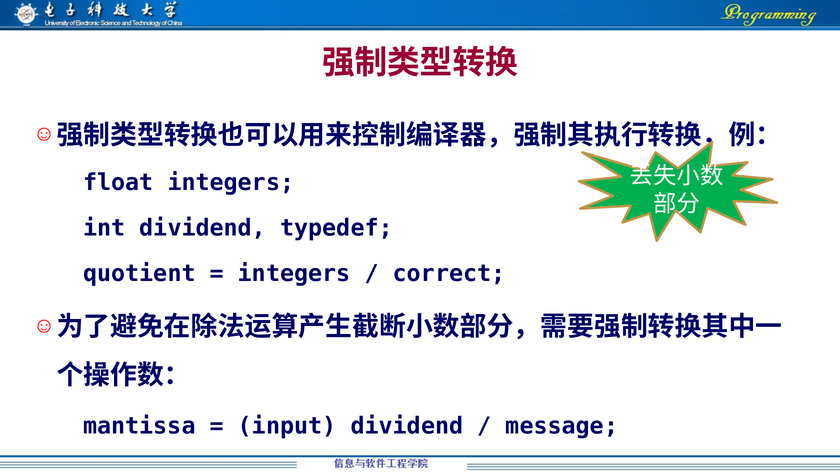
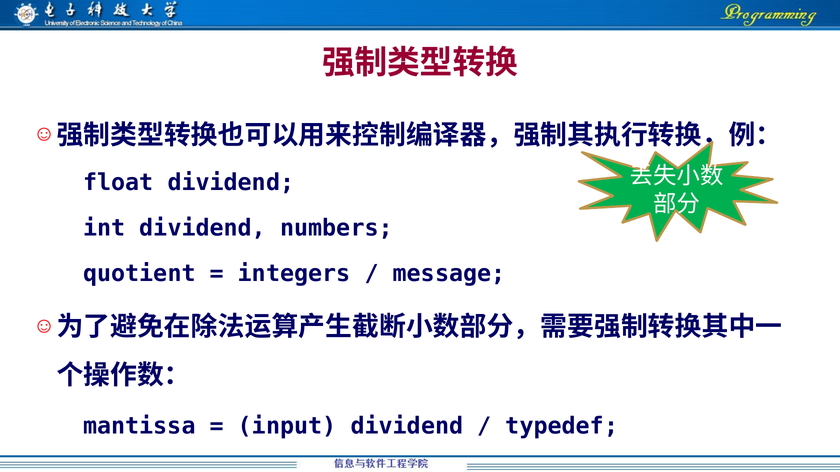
float integers: integers -> dividend
typedef: typedef -> numbers
correct: correct -> message
message: message -> typedef
